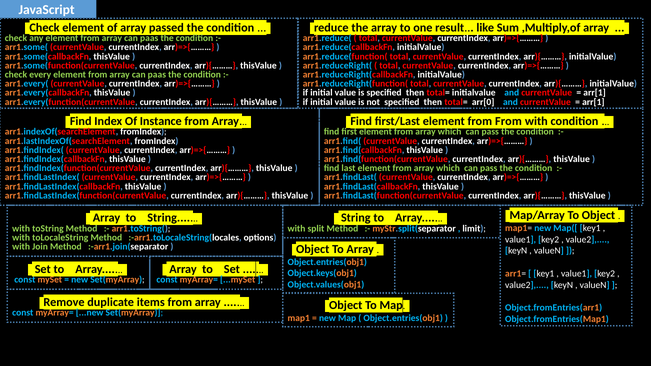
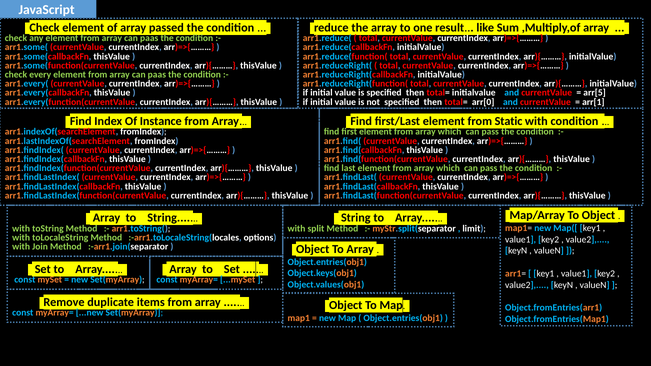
arr[1 at (595, 93): arr[1 -> arr[5
from From: From -> Static
